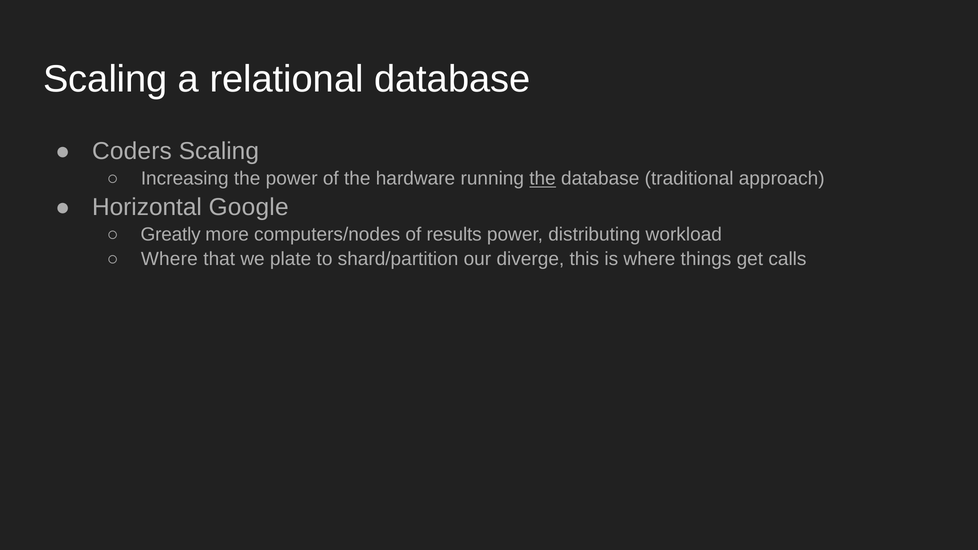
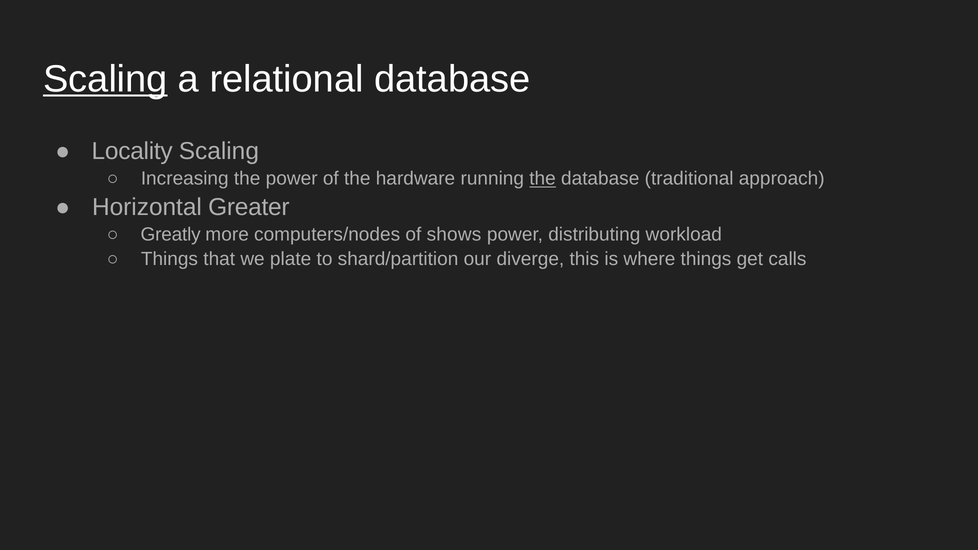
Scaling at (105, 79) underline: none -> present
Coders: Coders -> Locality
Google: Google -> Greater
results: results -> shows
Where at (169, 259): Where -> Things
